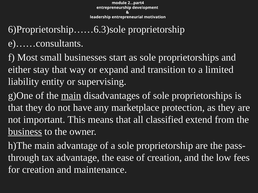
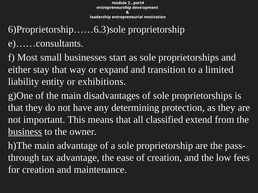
supervising: supervising -> exhibitions
main at (71, 96) underline: present -> none
marketplace: marketplace -> determining
